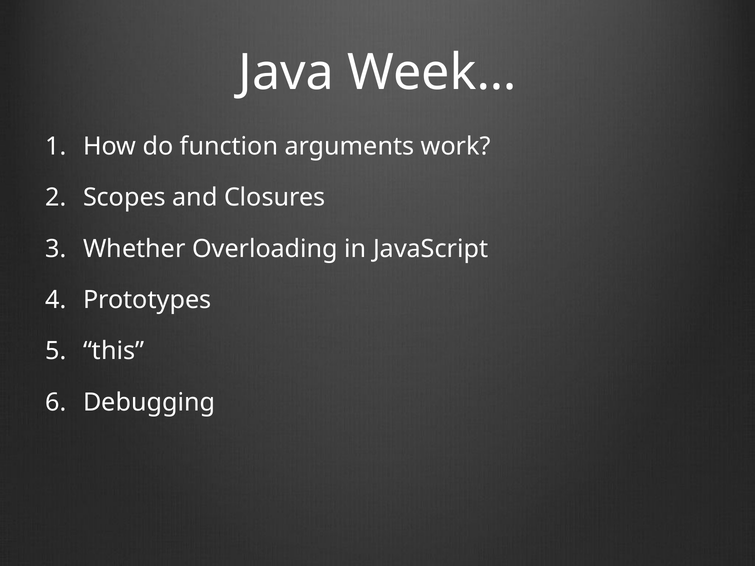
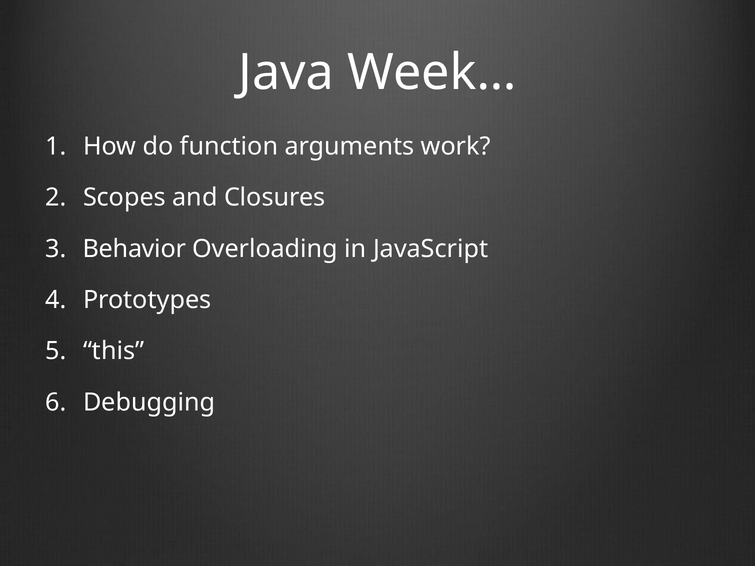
Whether: Whether -> Behavior
